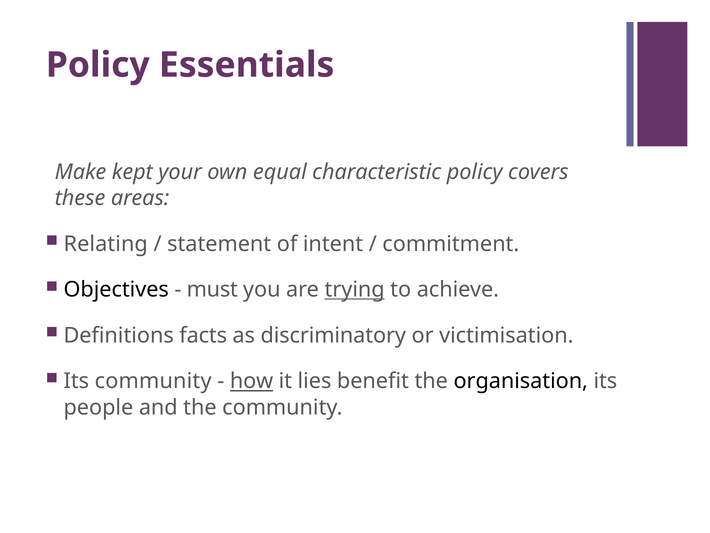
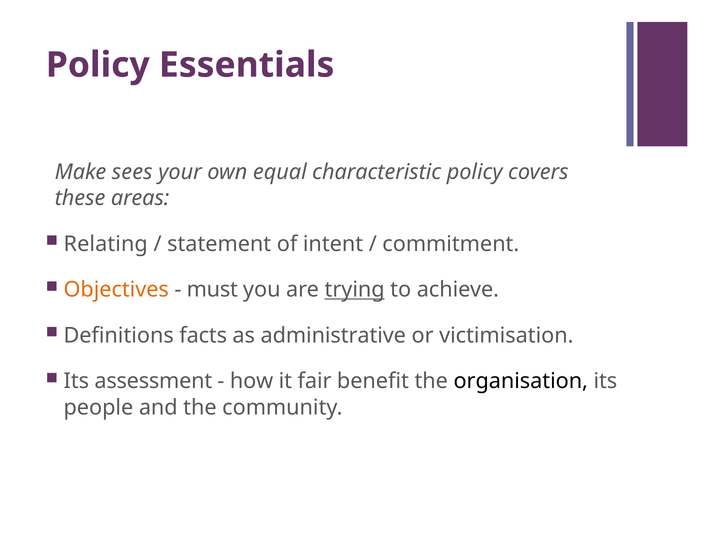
kept: kept -> sees
Objectives colour: black -> orange
discriminatory: discriminatory -> administrative
Its community: community -> assessment
how underline: present -> none
lies: lies -> fair
